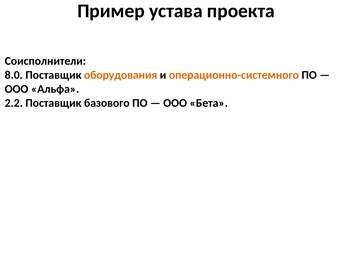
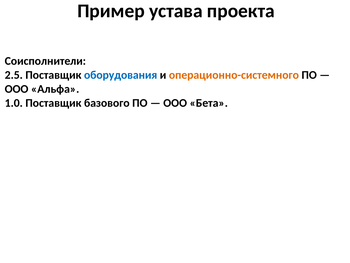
8.0: 8.0 -> 2.5
оборудования colour: orange -> blue
2.2: 2.2 -> 1.0
